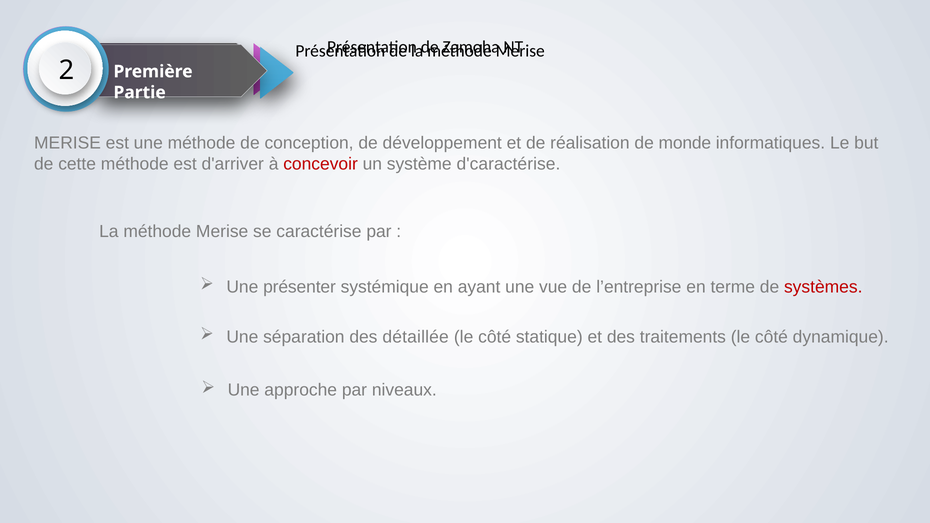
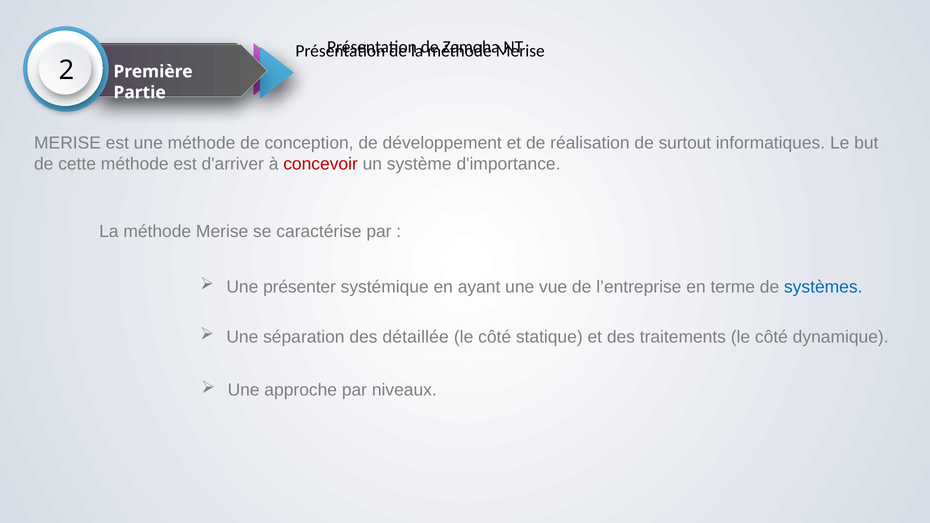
monde: monde -> surtout
d'caractérise: d'caractérise -> d'importance
systèmes colour: red -> blue
